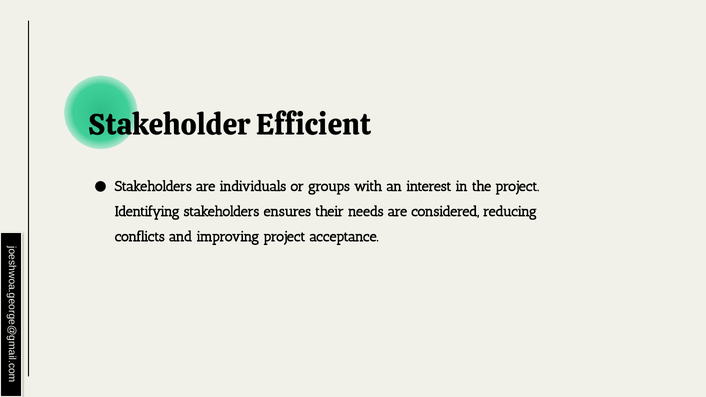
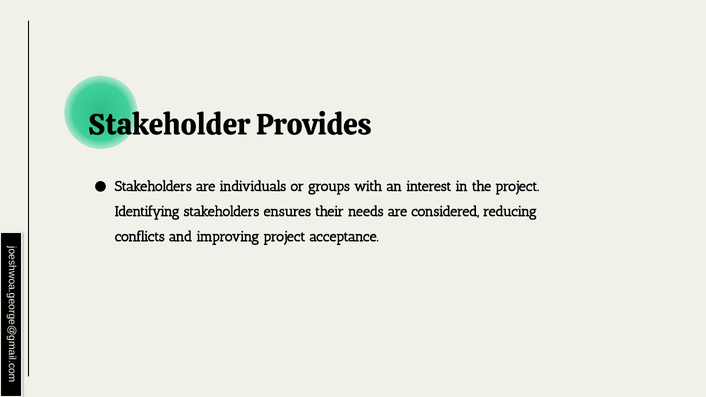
Efficient: Efficient -> Provides
